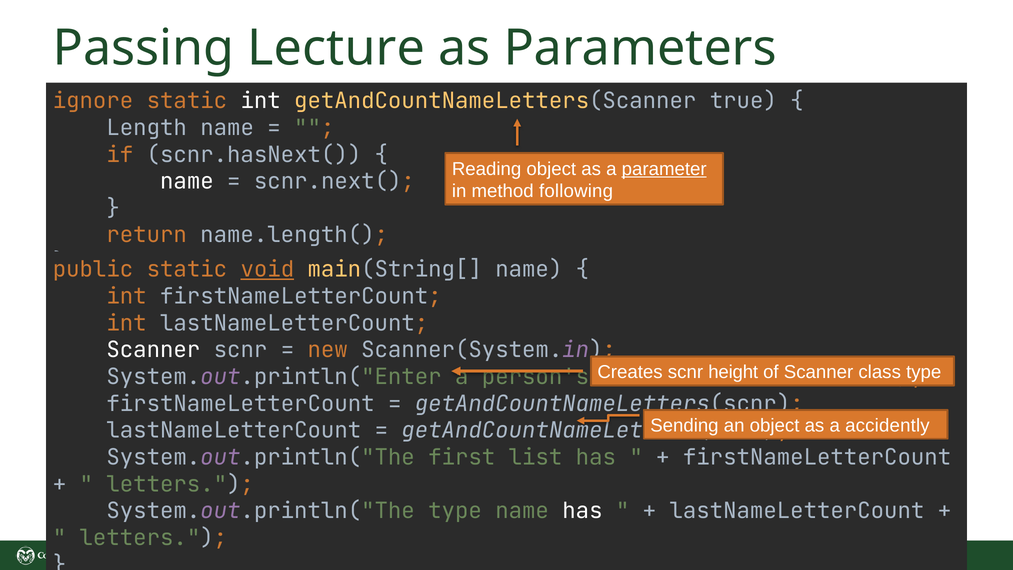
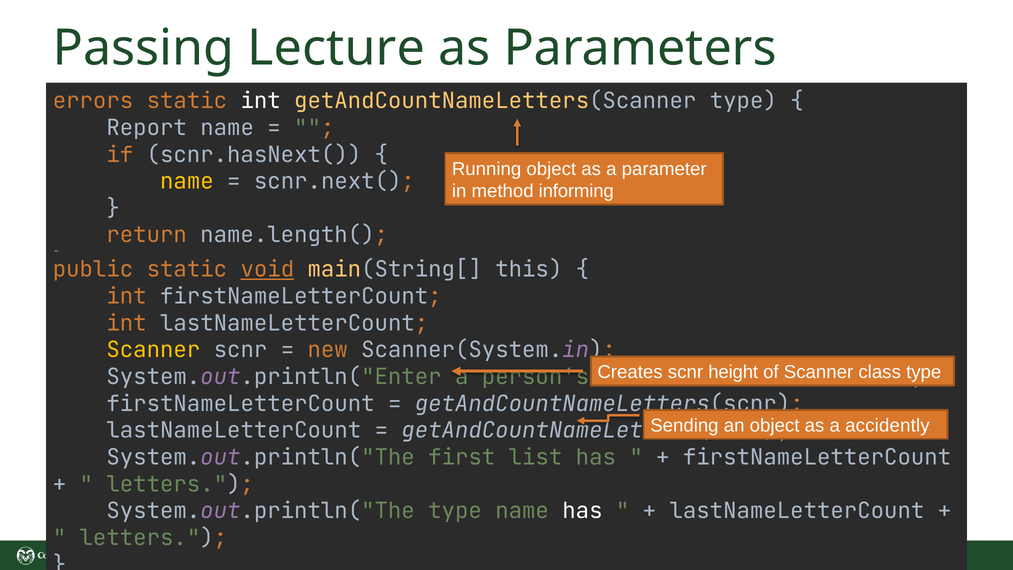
ignore: ignore -> errors
getAndCountNameLetters(Scanner true: true -> type
Length: Length -> Report
Reading: Reading -> Running
parameter underline: present -> none
name at (187, 181) colour: white -> yellow
following: following -> informing
main(String[ name: name -> this
Scanner at (153, 350) colour: white -> yellow
